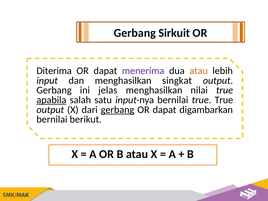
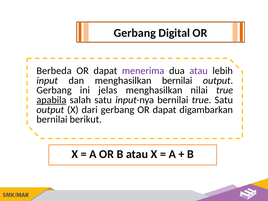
Sirkuit: Sirkuit -> Digital
Diterima: Diterima -> Berbeda
atau at (199, 71) colour: orange -> purple
menghasilkan singkat: singkat -> bernilai
true True: True -> Satu
gerbang at (117, 110) underline: present -> none
